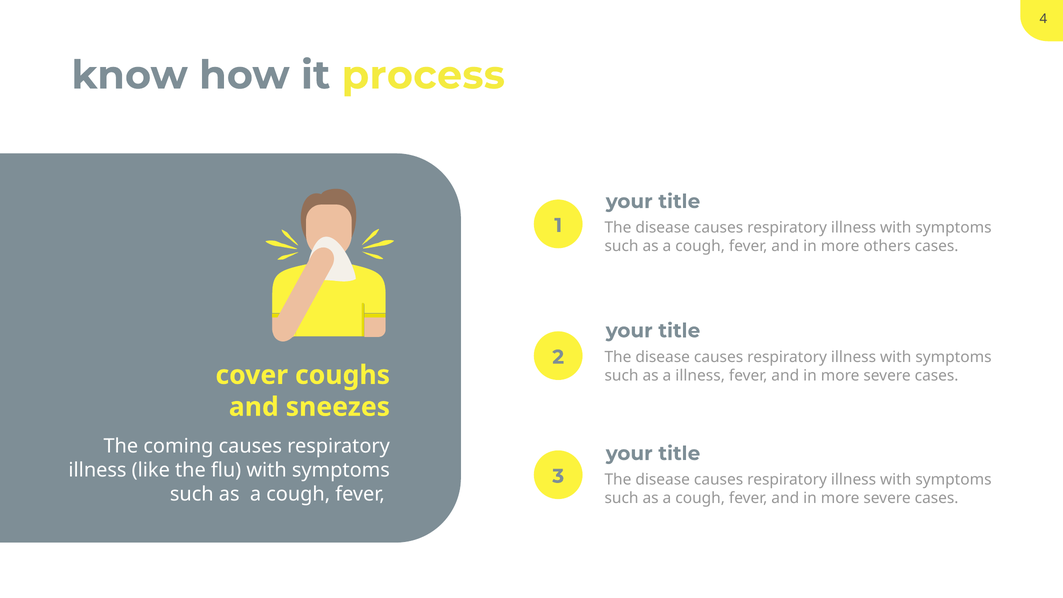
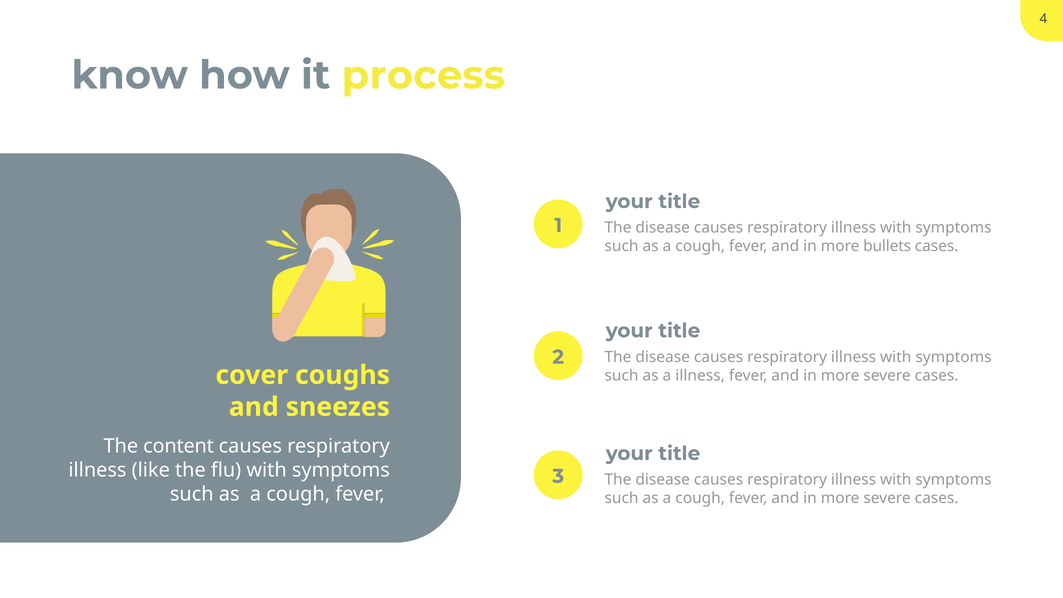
others: others -> bullets
coming: coming -> content
